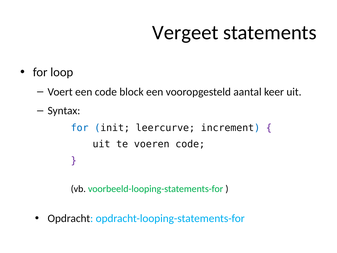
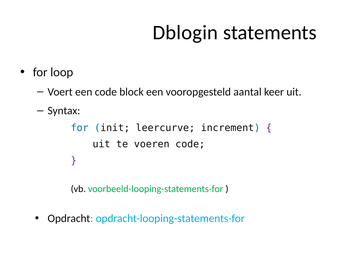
Vergeet: Vergeet -> Dblogin
